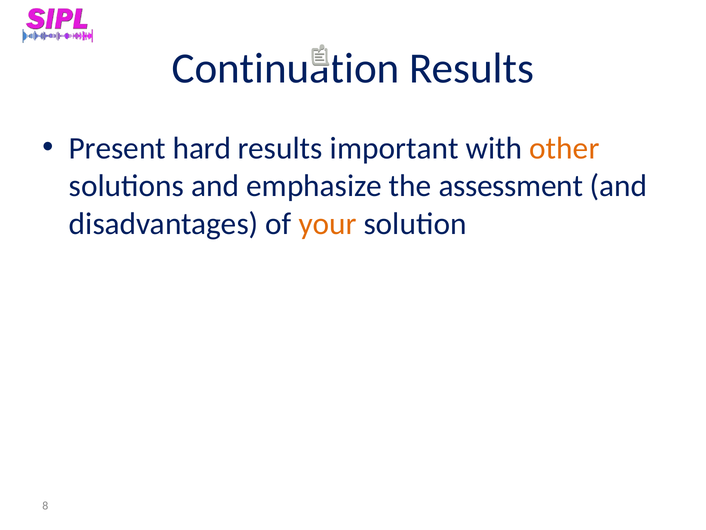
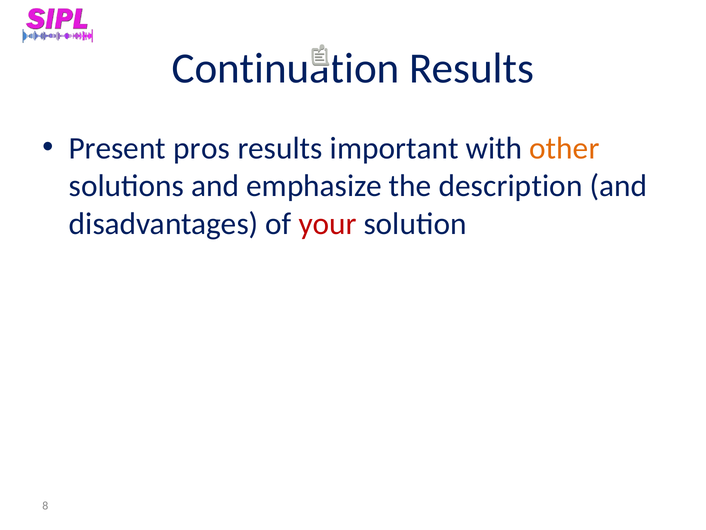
hard: hard -> pros
assessment: assessment -> description
your colour: orange -> red
